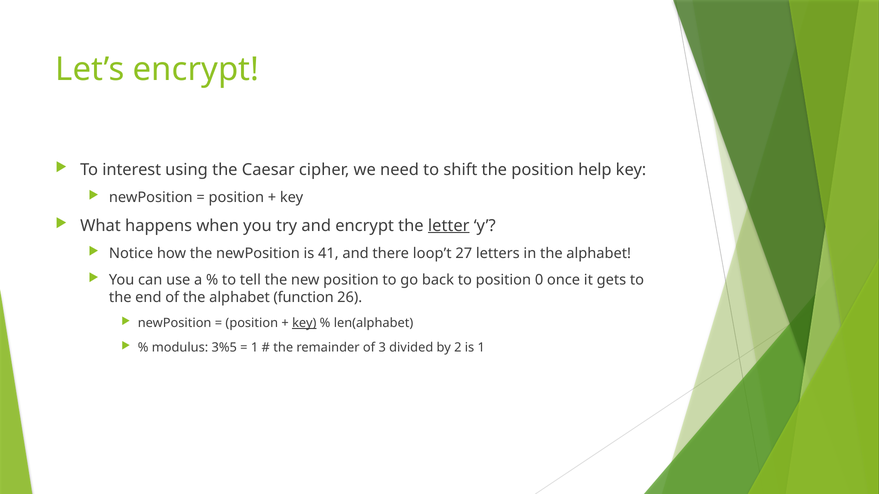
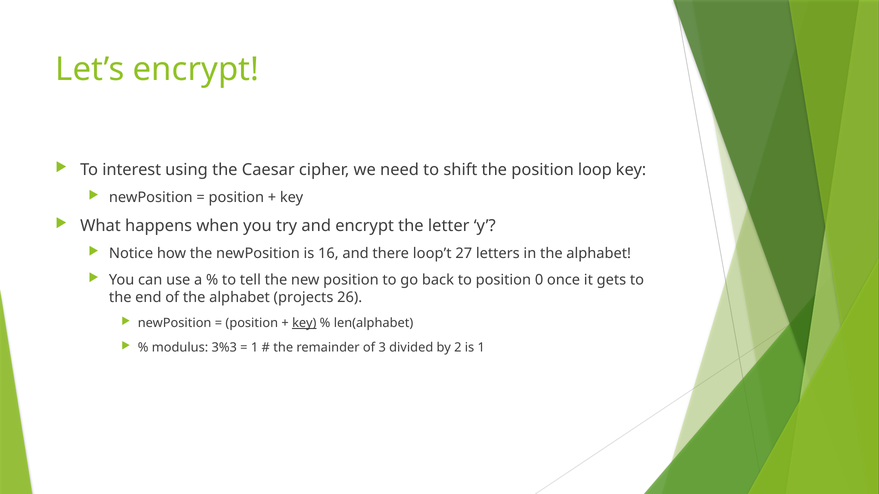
help: help -> loop
letter underline: present -> none
41: 41 -> 16
function: function -> projects
3%5: 3%5 -> 3%3
